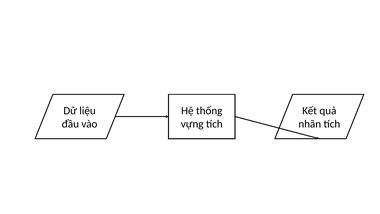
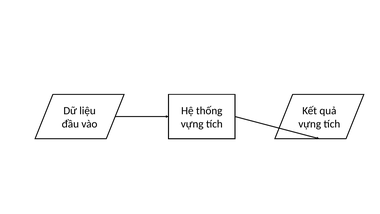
nhãn at (310, 124): nhãn -> vựng
